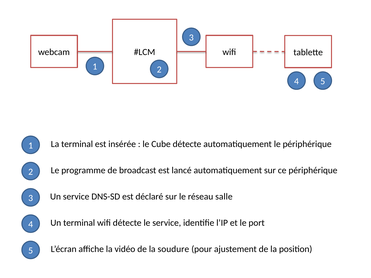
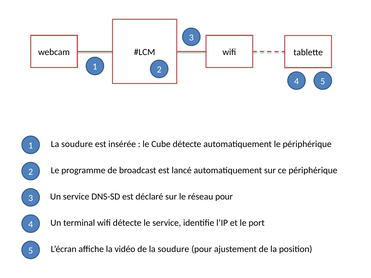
terminal at (77, 144): terminal -> soudure
réseau salle: salle -> pour
